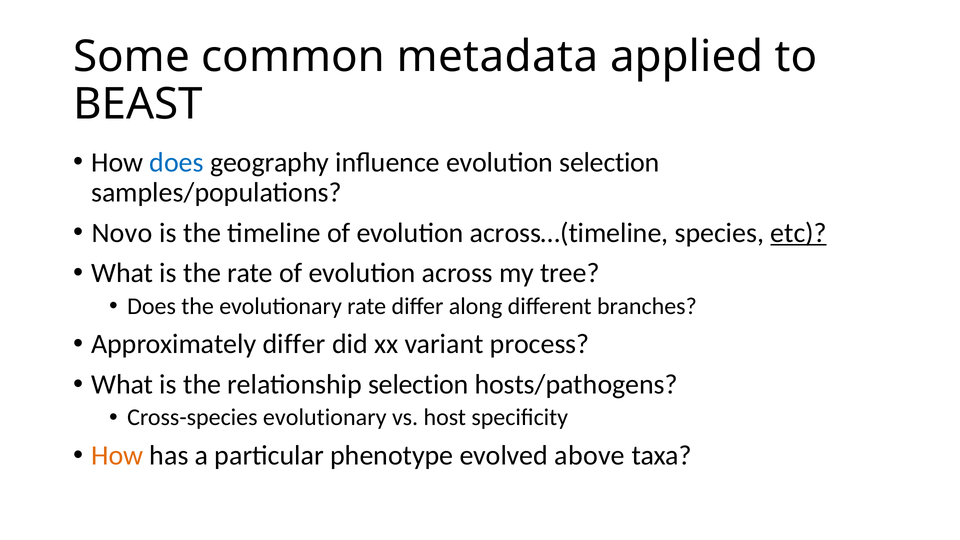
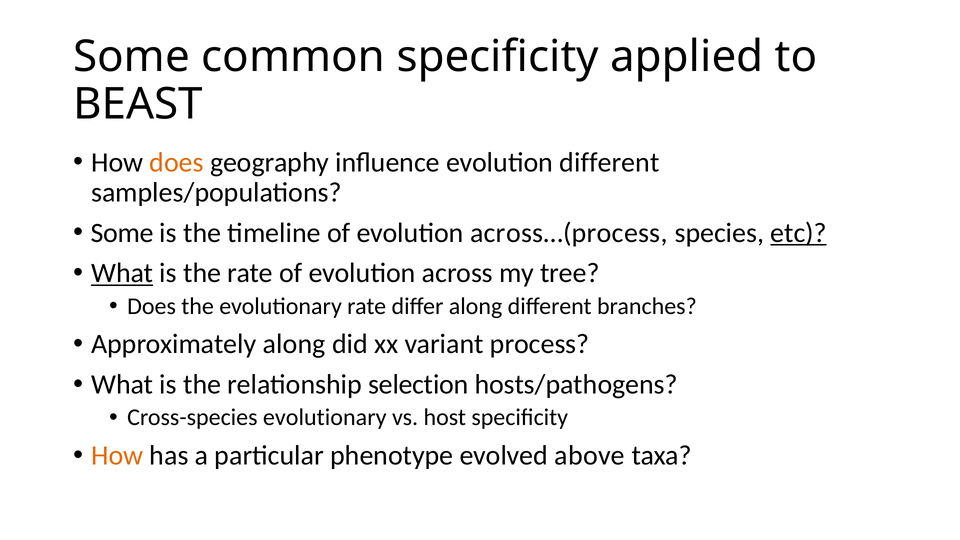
common metadata: metadata -> specificity
does at (177, 162) colour: blue -> orange
evolution selection: selection -> different
Novo at (122, 233): Novo -> Some
across…(timeline: across…(timeline -> across…(process
What at (122, 273) underline: none -> present
Approximately differ: differ -> along
